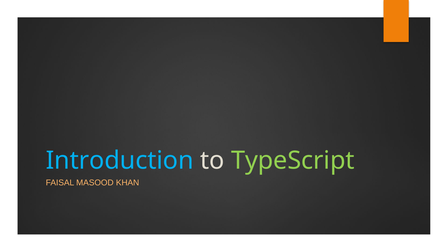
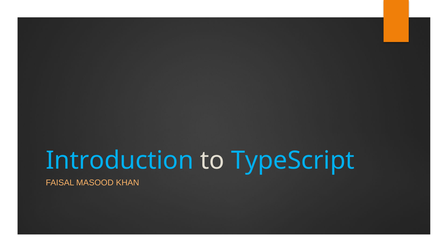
TypeScript colour: light green -> light blue
